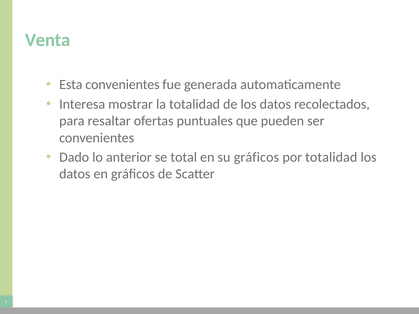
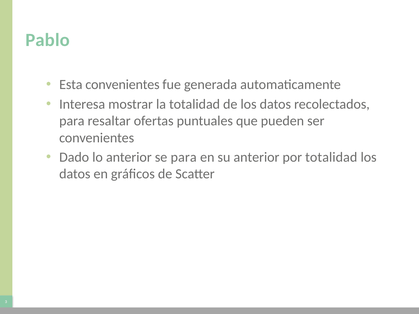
Venta: Venta -> Pablo
se total: total -> para
su gráficos: gráficos -> anterior
